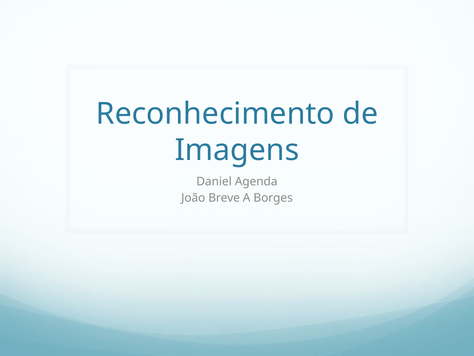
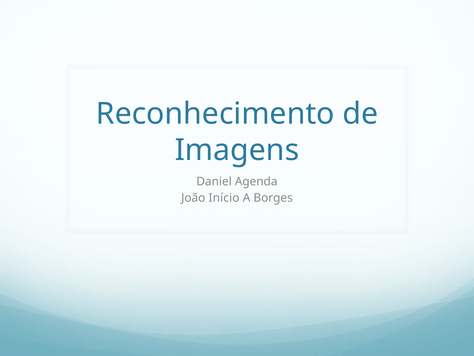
Breve: Breve -> Início
